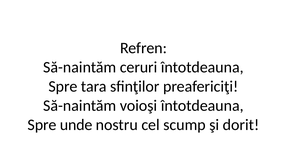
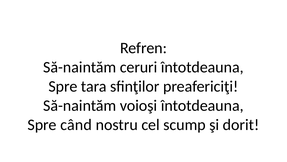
unde: unde -> când
